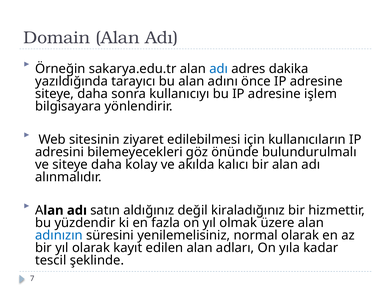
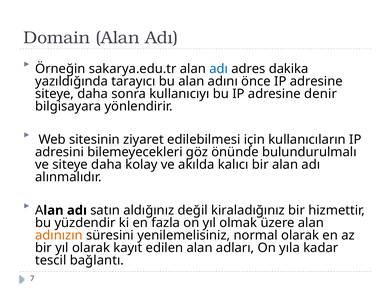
işlem: işlem -> denir
adınızın colour: blue -> orange
şeklinde: şeklinde -> bağlantı
